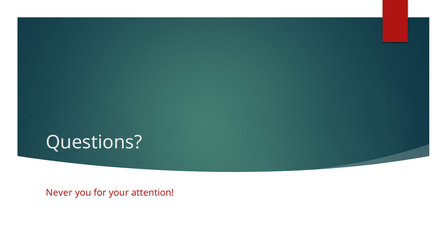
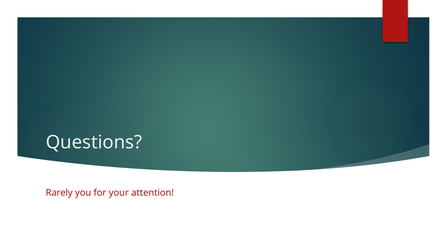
Never: Never -> Rarely
